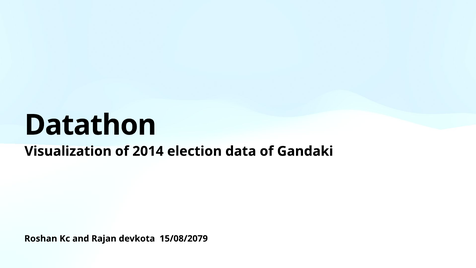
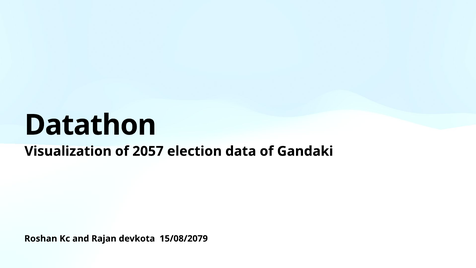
2014: 2014 -> 2057
